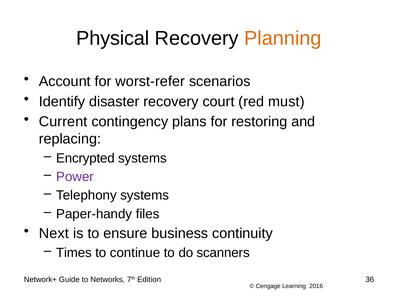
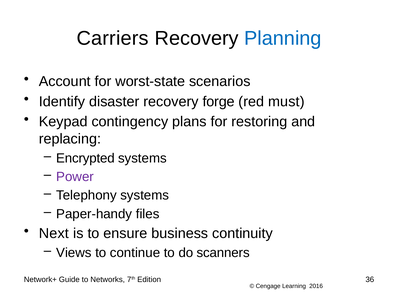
Physical: Physical -> Carriers
Planning colour: orange -> blue
worst-refer: worst-refer -> worst-state
court: court -> forge
Current: Current -> Keypad
Times: Times -> Views
